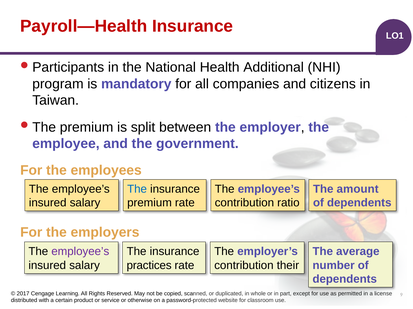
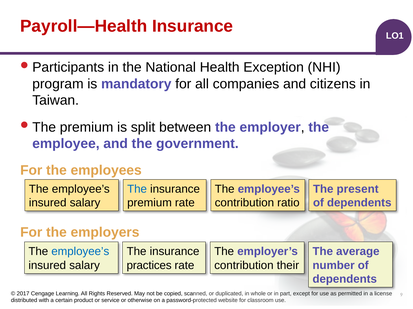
Additional: Additional -> Exception
amount: amount -> present
employee’s at (80, 252) colour: purple -> blue
